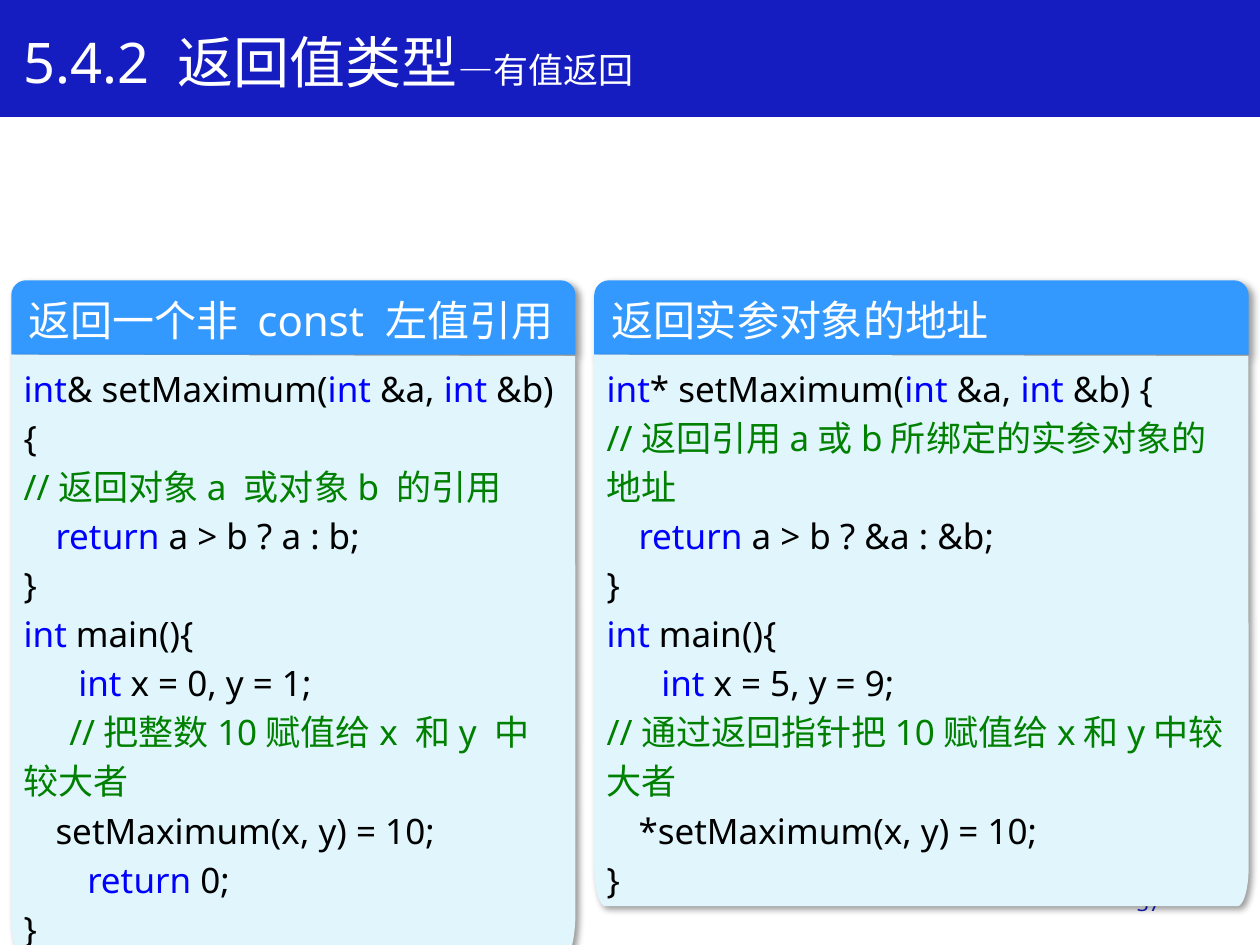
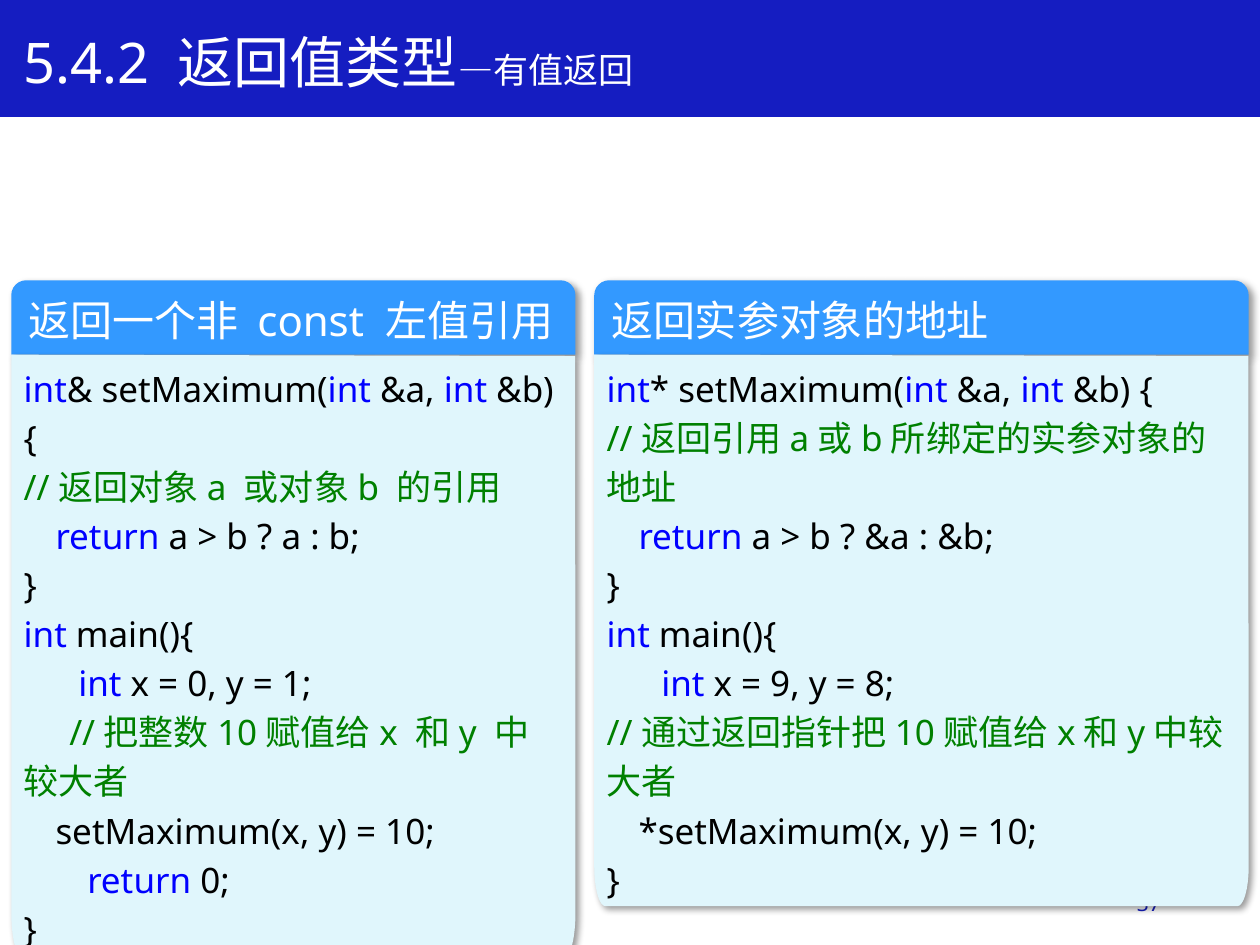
5: 5 -> 9
9: 9 -> 8
